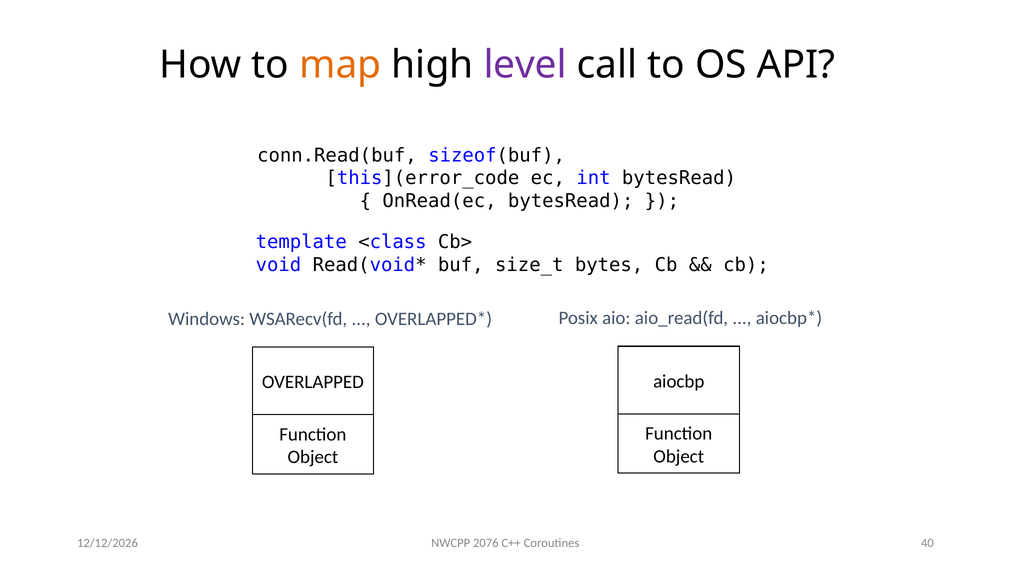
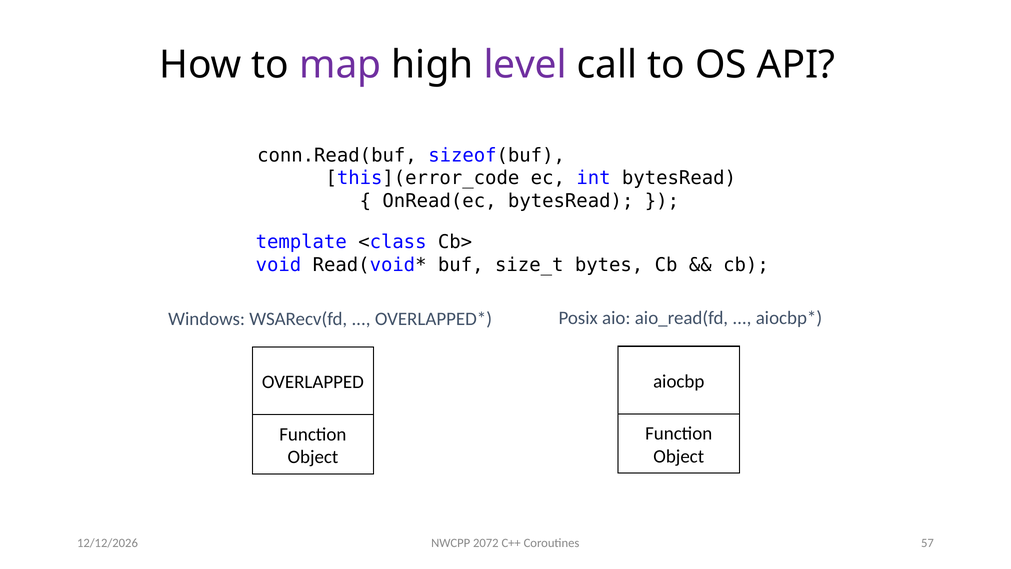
map colour: orange -> purple
2076: 2076 -> 2072
40: 40 -> 57
